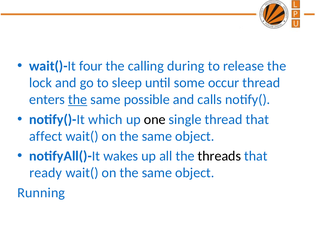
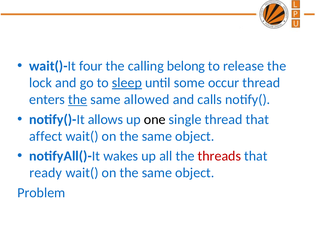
during: during -> belong
sleep underline: none -> present
possible: possible -> allowed
which: which -> allows
threads colour: black -> red
Running: Running -> Problem
